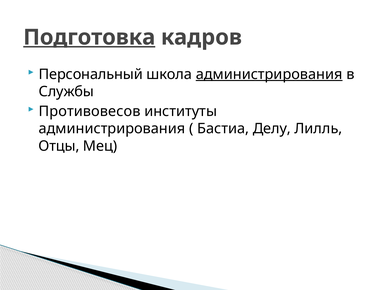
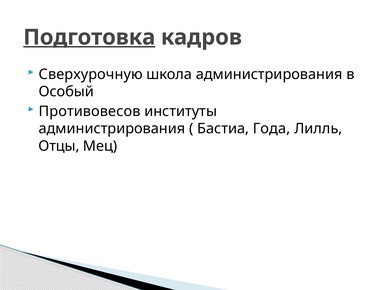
Персональный: Персональный -> Сверхурочную
администрирования at (269, 74) underline: present -> none
Службы: Службы -> Особый
Делу: Делу -> Года
